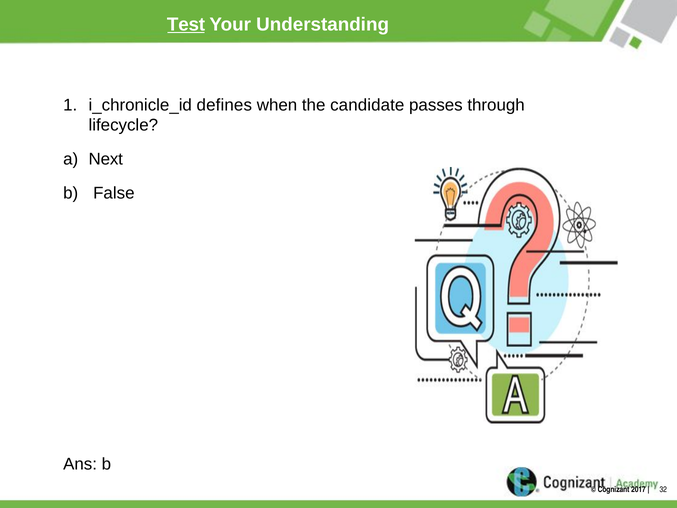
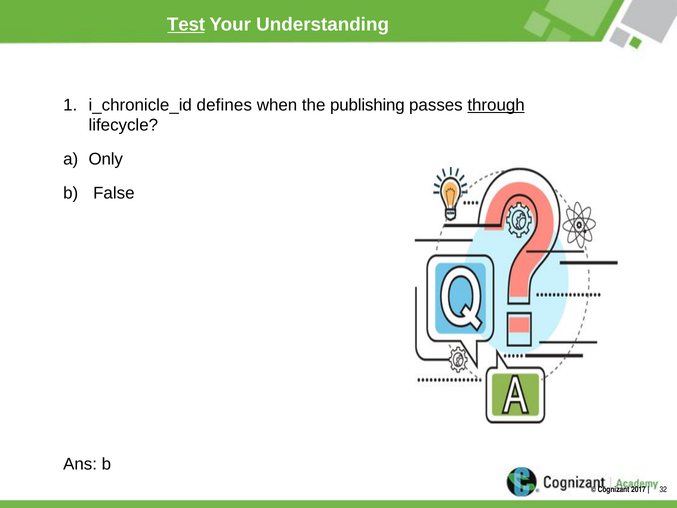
candidate: candidate -> publishing
through underline: none -> present
Next: Next -> Only
